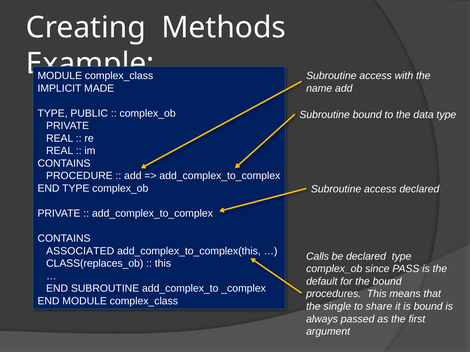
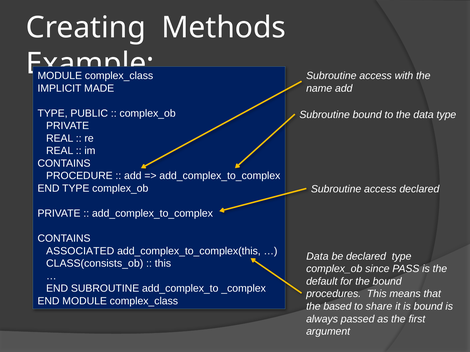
Calls at (318, 257): Calls -> Data
CLASS(replaces_ob: CLASS(replaces_ob -> CLASS(consists_ob
single: single -> based
